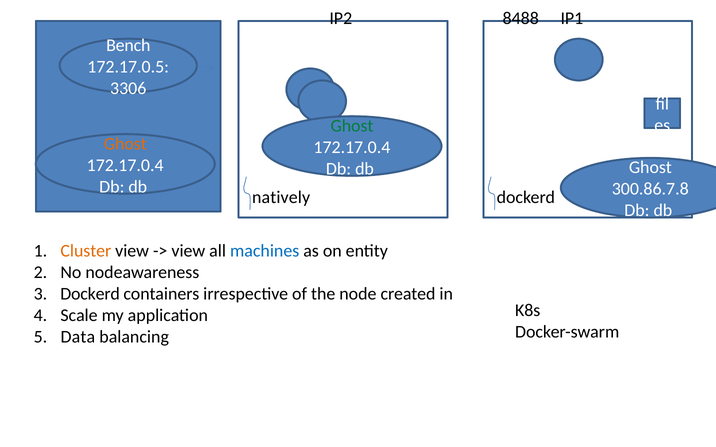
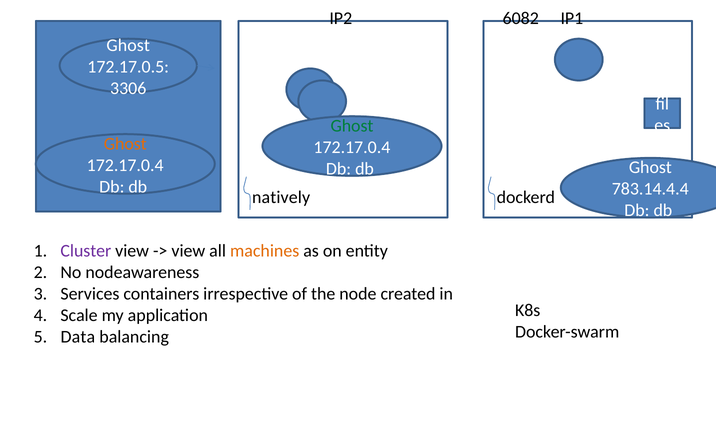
8488: 8488 -> 6082
Bench at (128, 45): Bench -> Ghost
300.86.7.8: 300.86.7.8 -> 783.14.4.4
Cluster colour: orange -> purple
machines colour: blue -> orange
Dockerd at (90, 294): Dockerd -> Services
